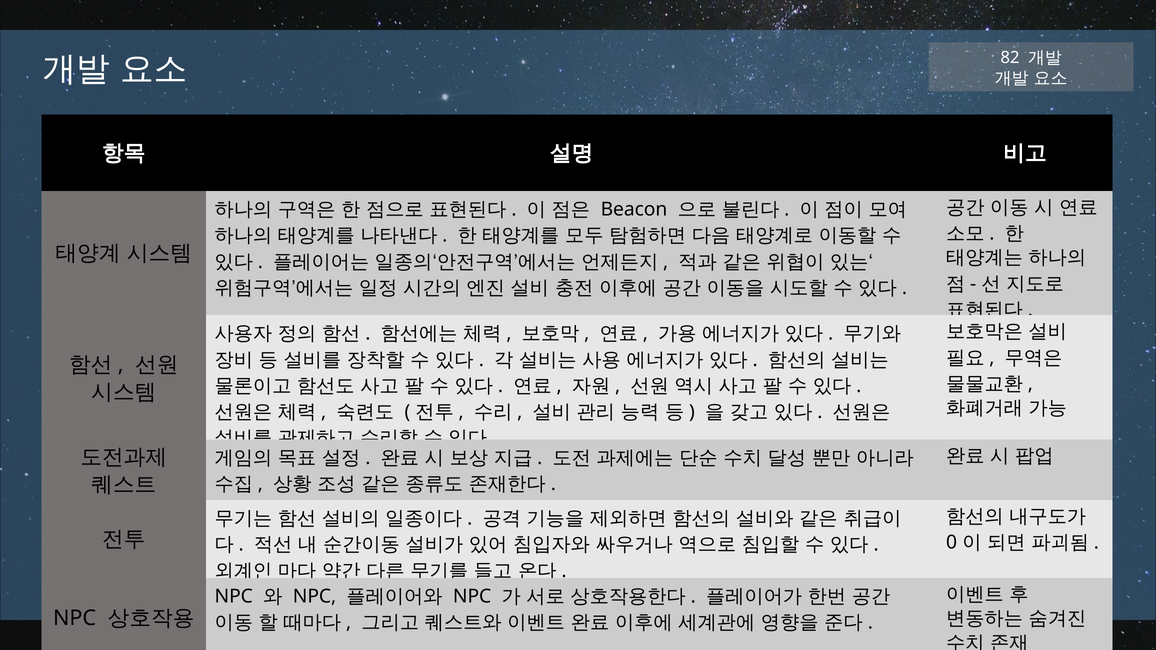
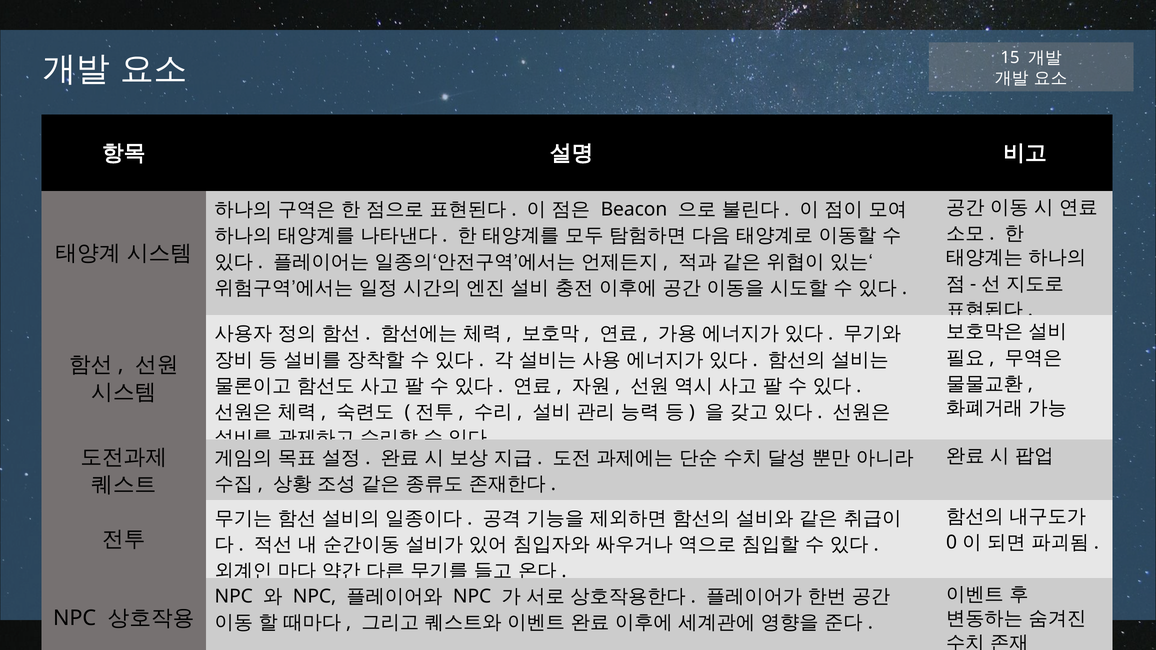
82: 82 -> 15
